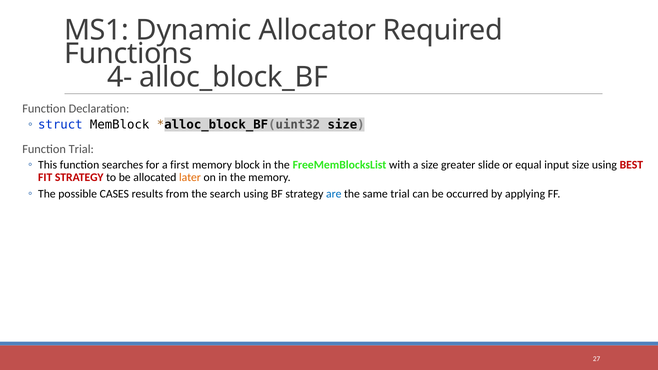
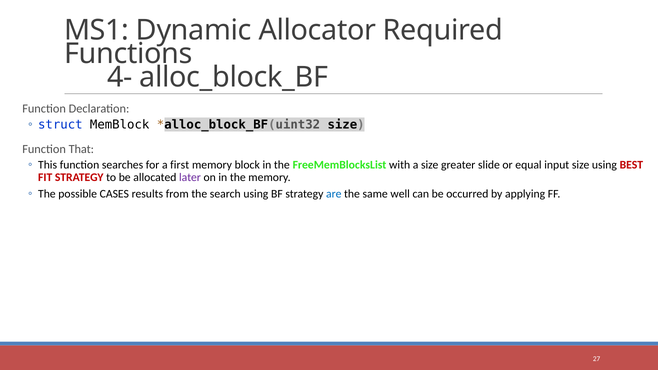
Function Trial: Trial -> That
later colour: orange -> purple
same trial: trial -> well
